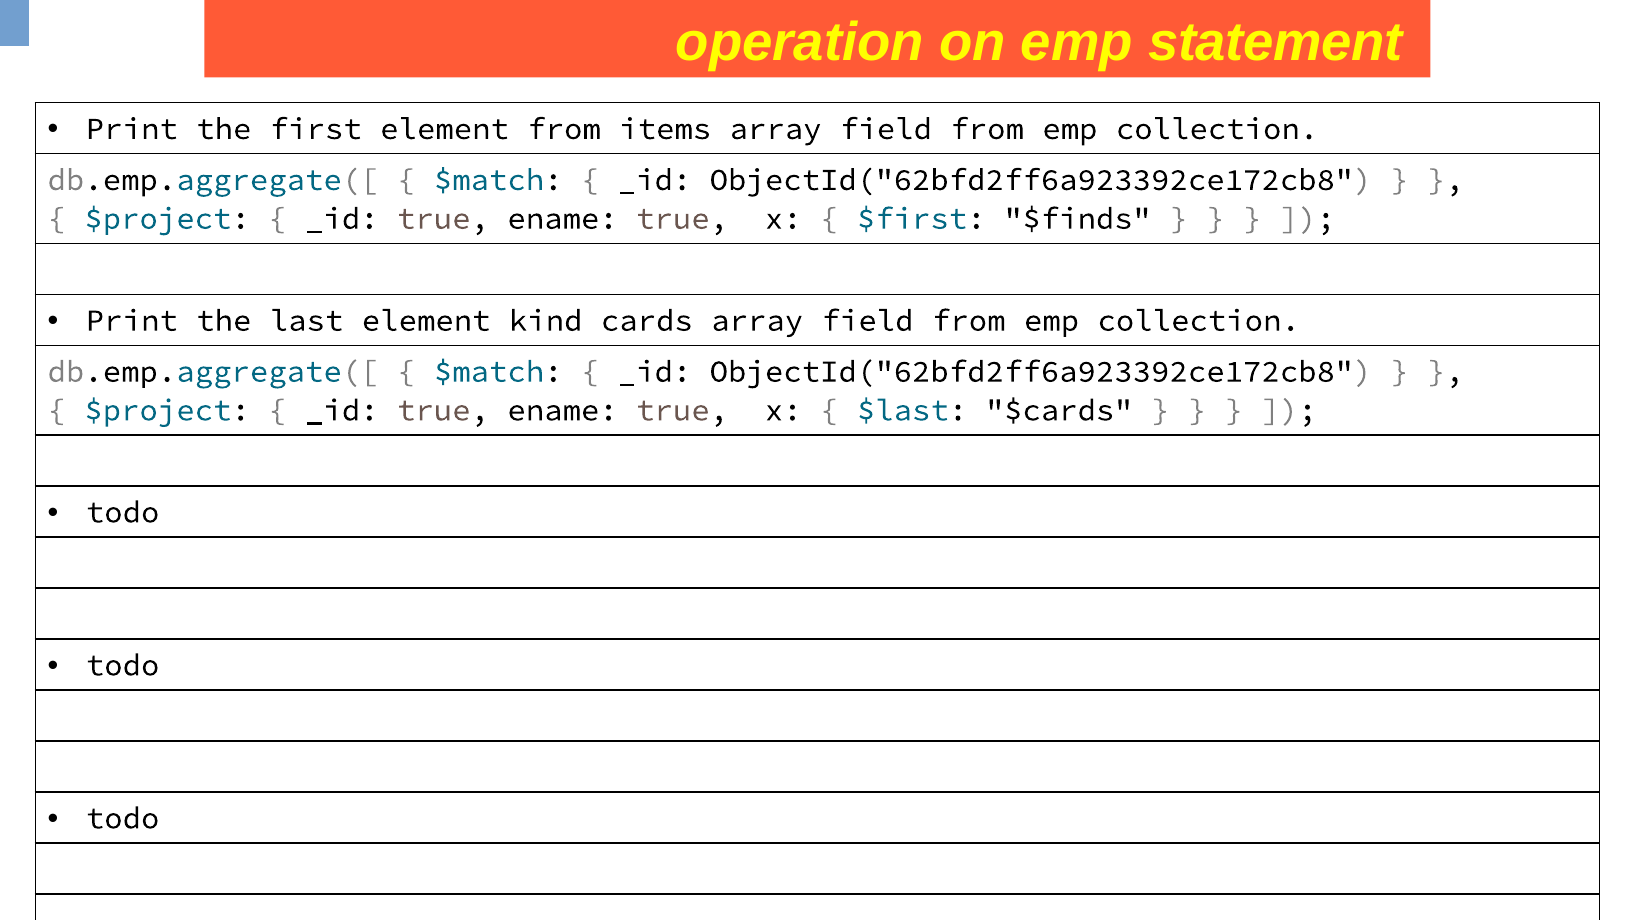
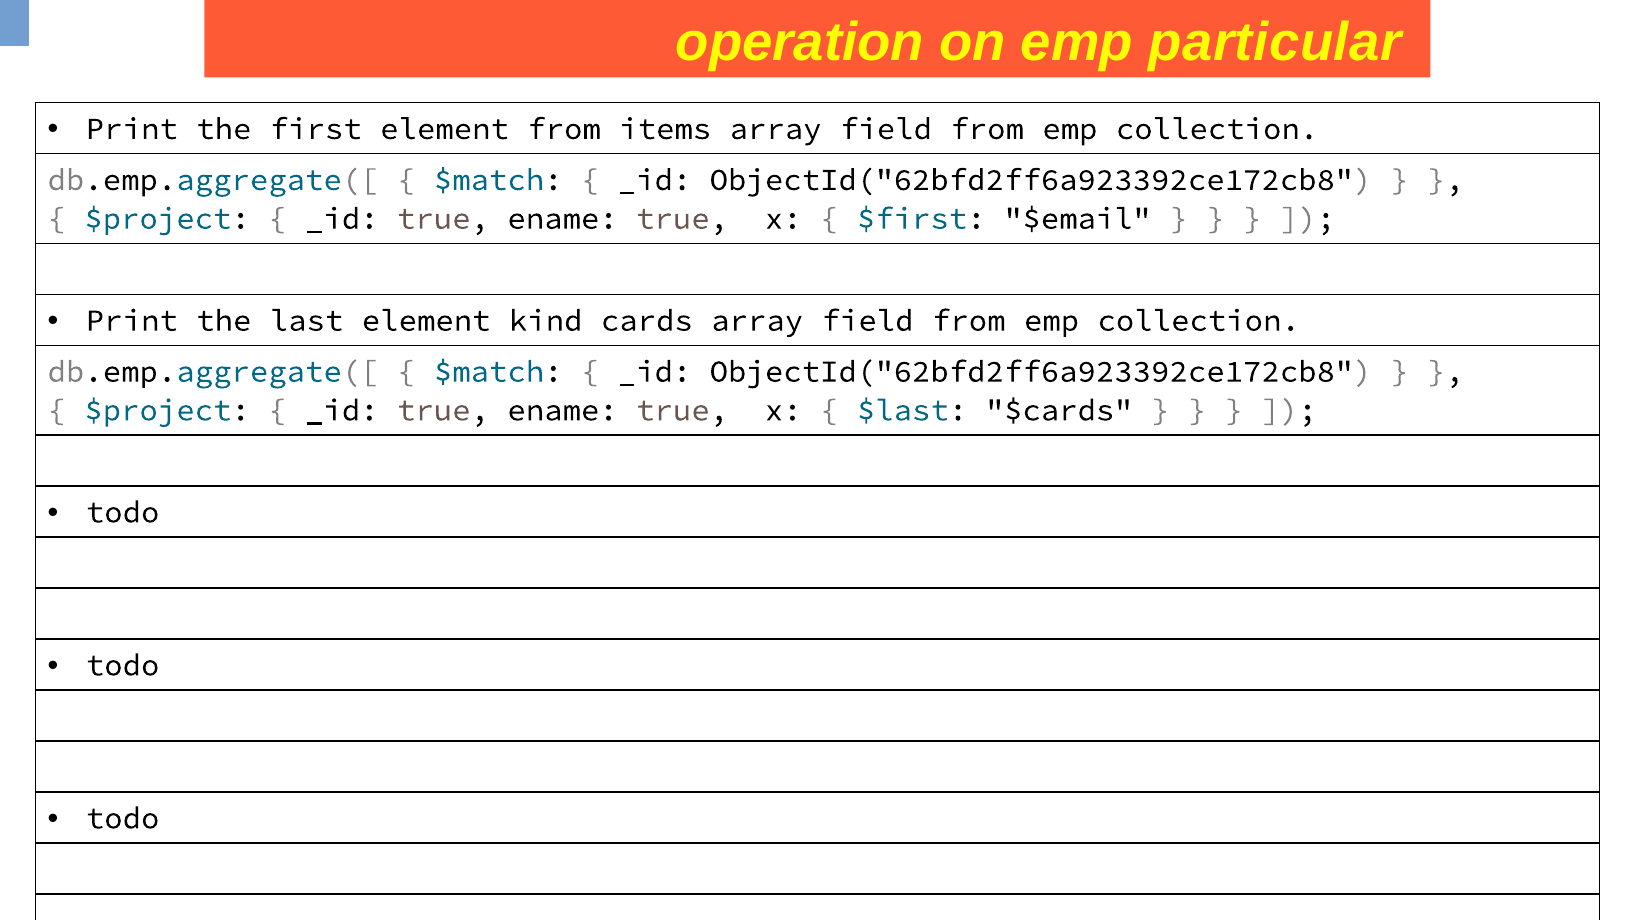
statement: statement -> particular
$finds: $finds -> $email
